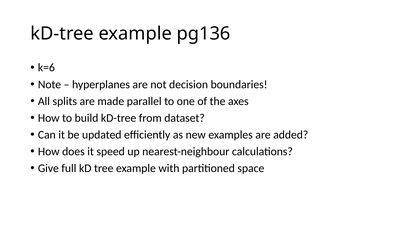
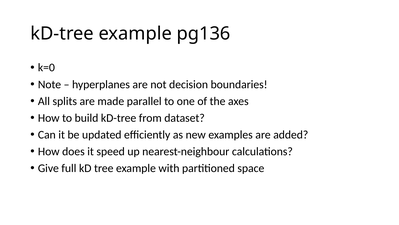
k=6: k=6 -> k=0
